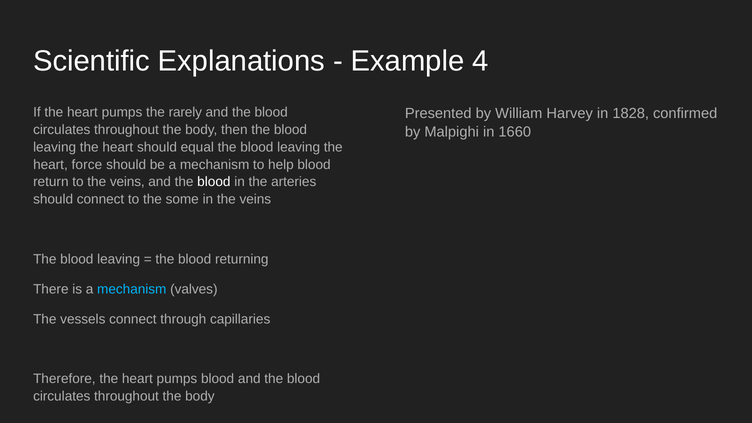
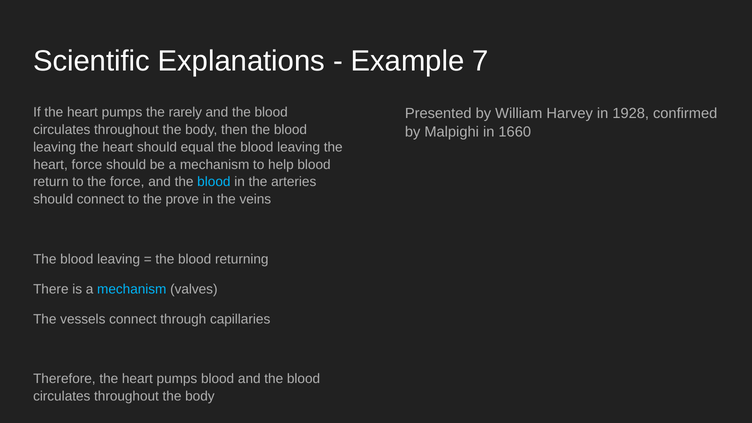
4: 4 -> 7
1828: 1828 -> 1928
to the veins: veins -> force
blood at (214, 182) colour: white -> light blue
some: some -> prove
